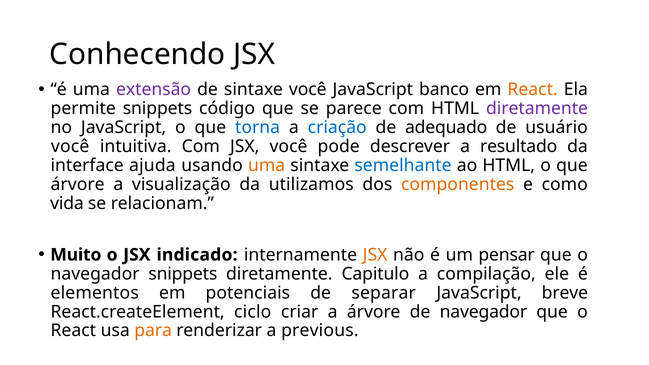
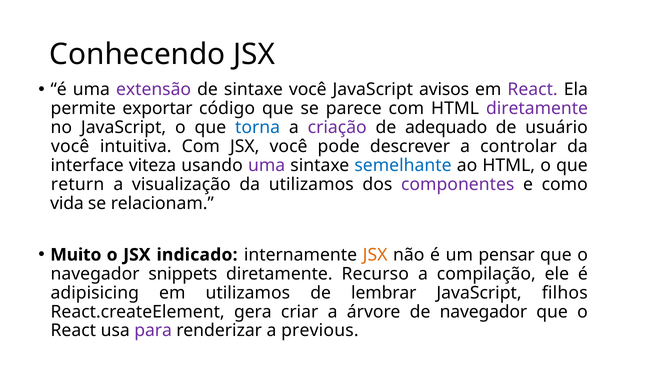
banco: banco -> avisos
React at (533, 90) colour: orange -> purple
permite snippets: snippets -> exportar
criação colour: blue -> purple
resultado: resultado -> controlar
ajuda: ajuda -> viteza
uma at (267, 165) colour: orange -> purple
árvore at (78, 184): árvore -> return
componentes colour: orange -> purple
Capitulo: Capitulo -> Recurso
elementos: elementos -> adipisicing
em potenciais: potenciais -> utilizamos
separar: separar -> lembrar
breve: breve -> filhos
ciclo: ciclo -> gera
para colour: orange -> purple
